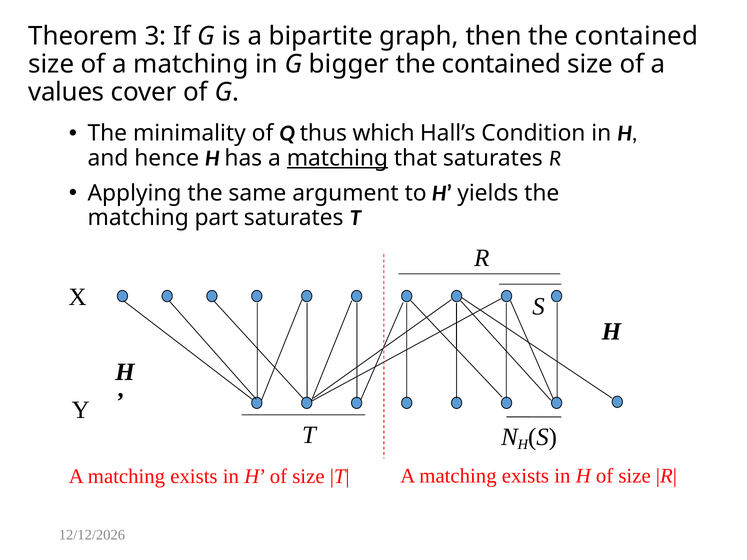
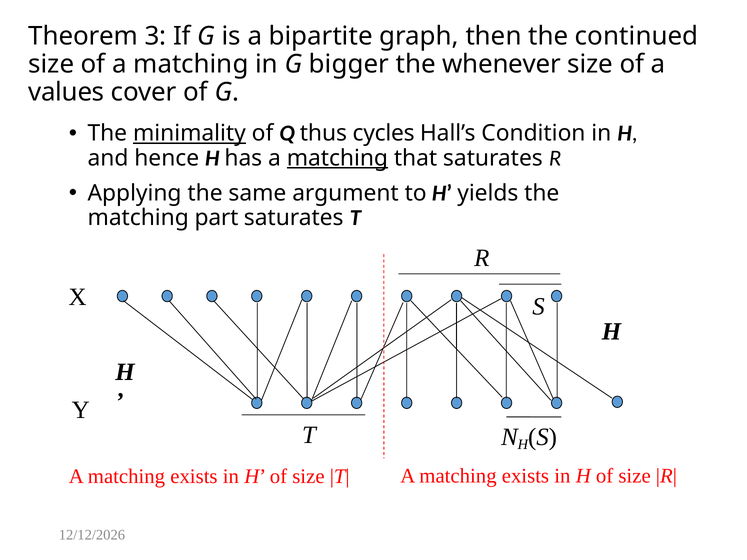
then the contained: contained -> continued
contained at (502, 64): contained -> whenever
minimality underline: none -> present
which: which -> cycles
